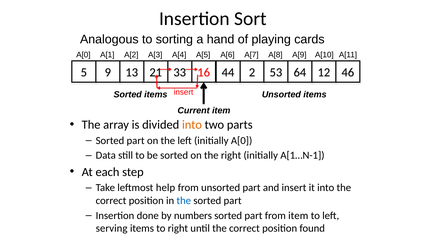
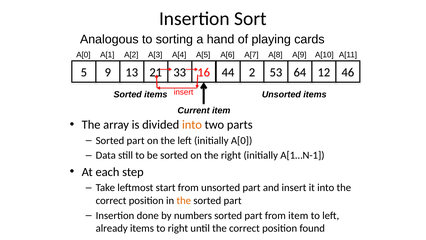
help: help -> start
the at (184, 200) colour: blue -> orange
serving: serving -> already
